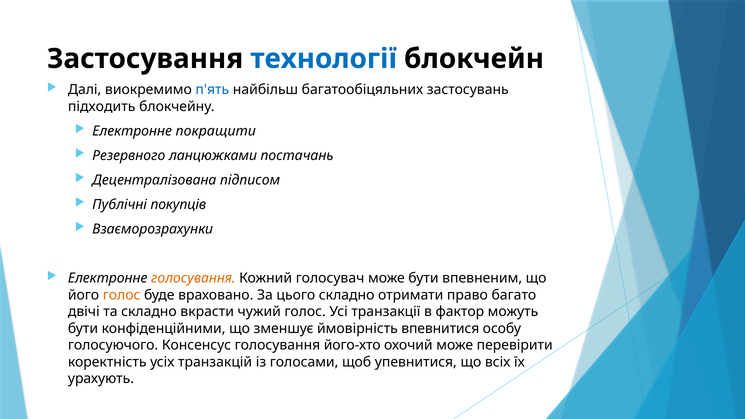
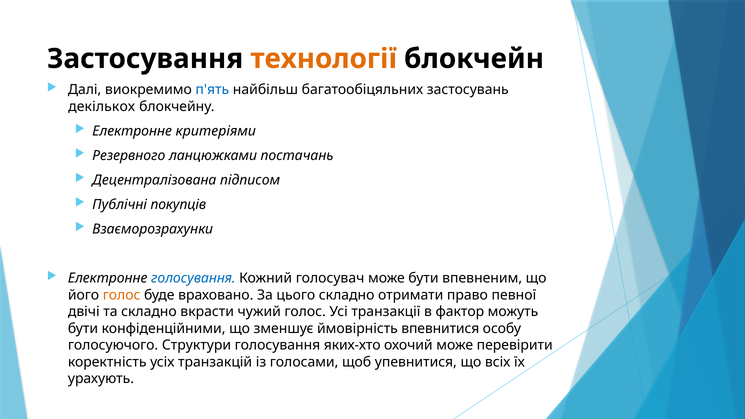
технології colour: blue -> orange
підходить: підходить -> декількох
покращити: покращити -> критеріями
голосування at (193, 278) colour: orange -> blue
багато: багато -> певної
Консенсус: Консенсус -> Структури
його-хто: його-хто -> яких-хто
